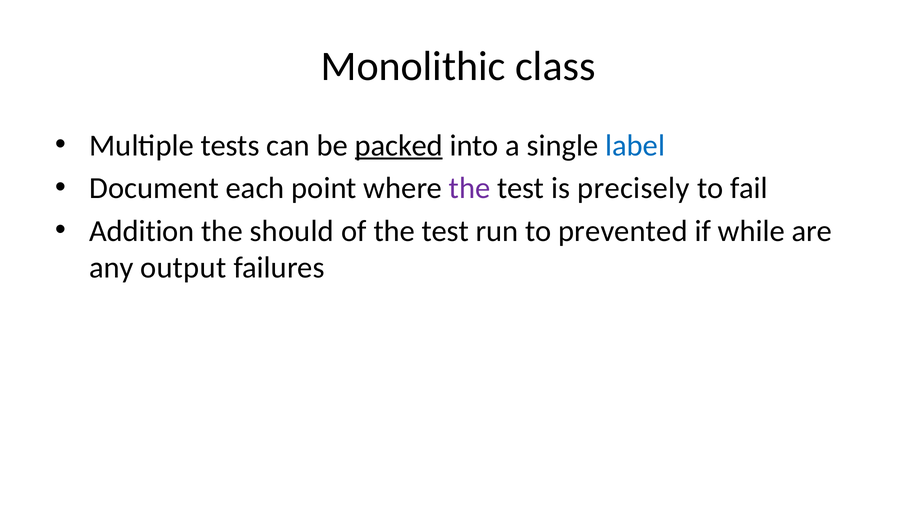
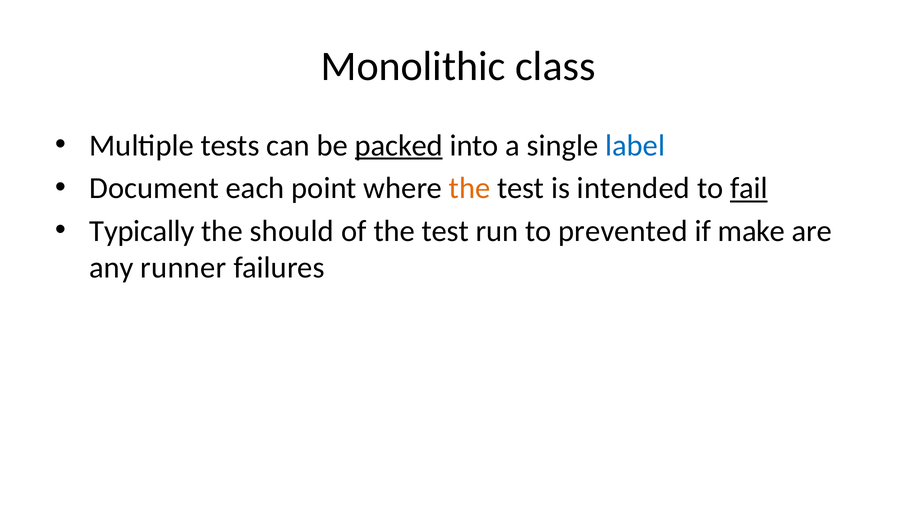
the at (470, 188) colour: purple -> orange
precisely: precisely -> intended
fail underline: none -> present
Addition: Addition -> Typically
while: while -> make
output: output -> runner
